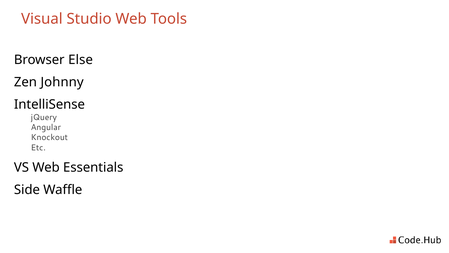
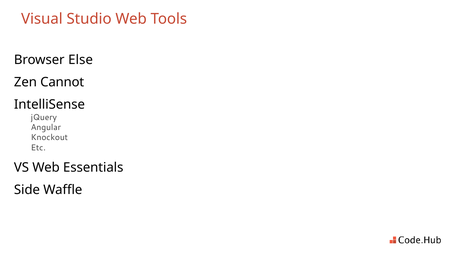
Johnny: Johnny -> Cannot
